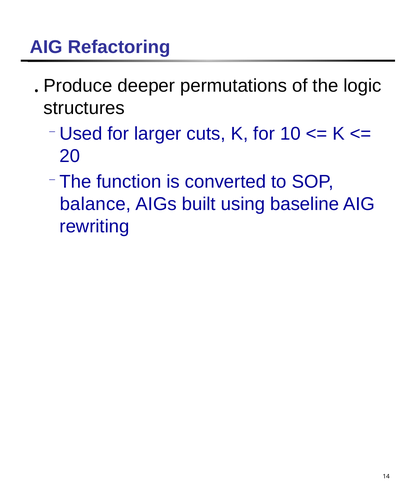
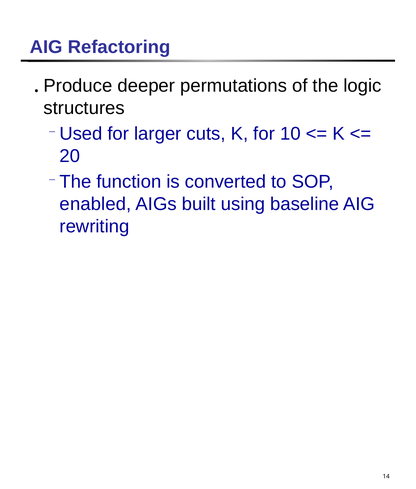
balance: balance -> enabled
